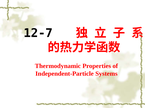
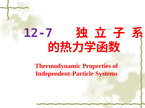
12-7 colour: black -> purple
